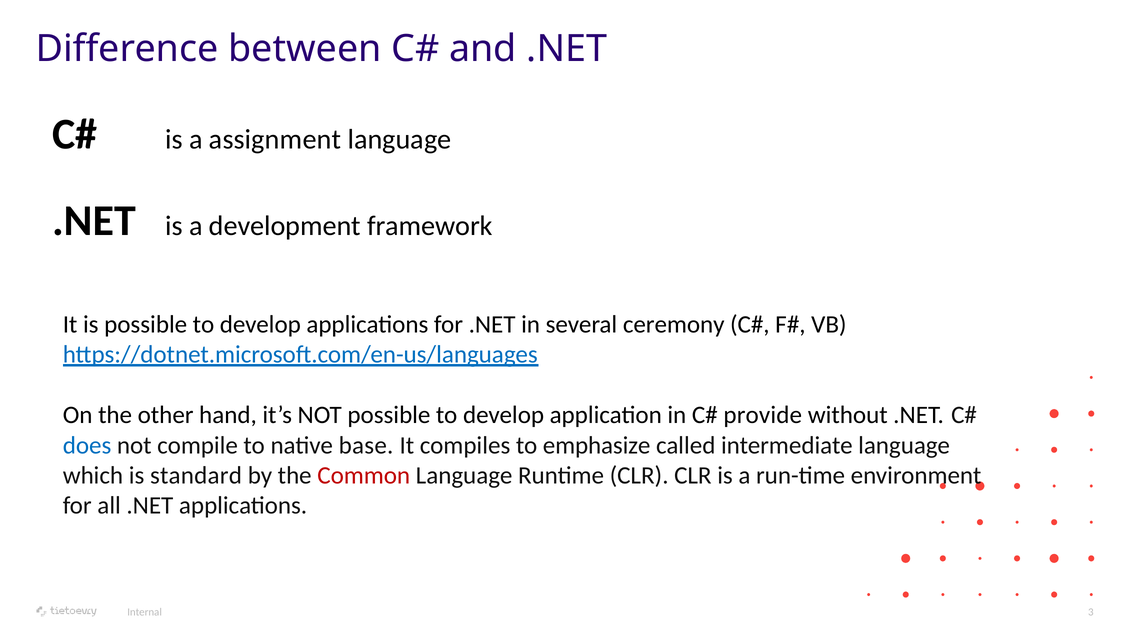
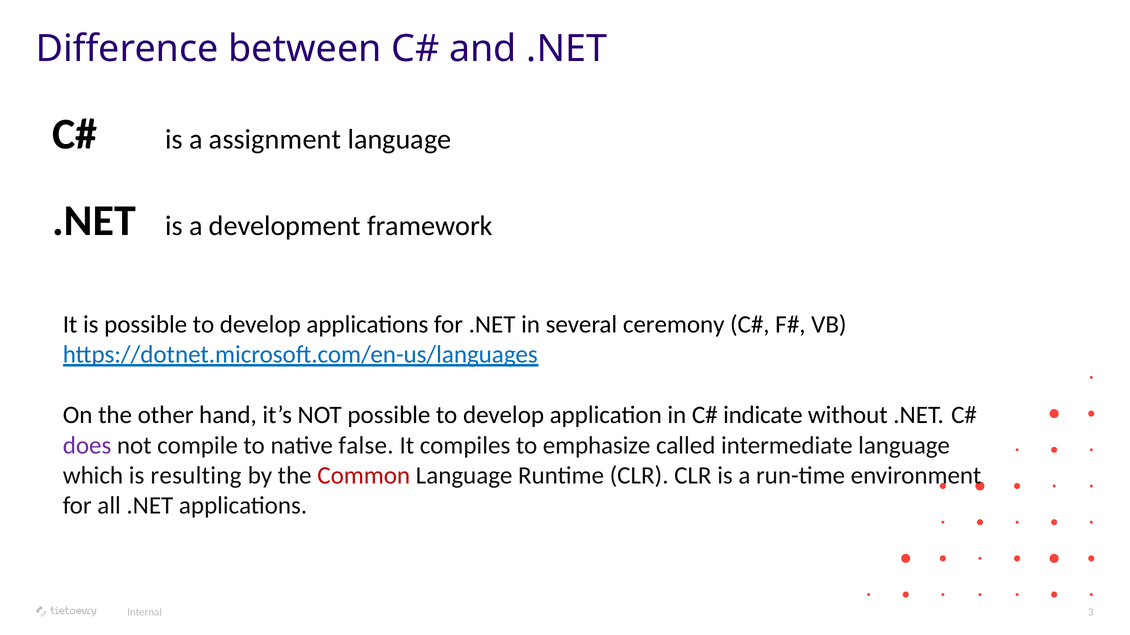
provide: provide -> indicate
does colour: blue -> purple
base: base -> false
standard: standard -> resulting
